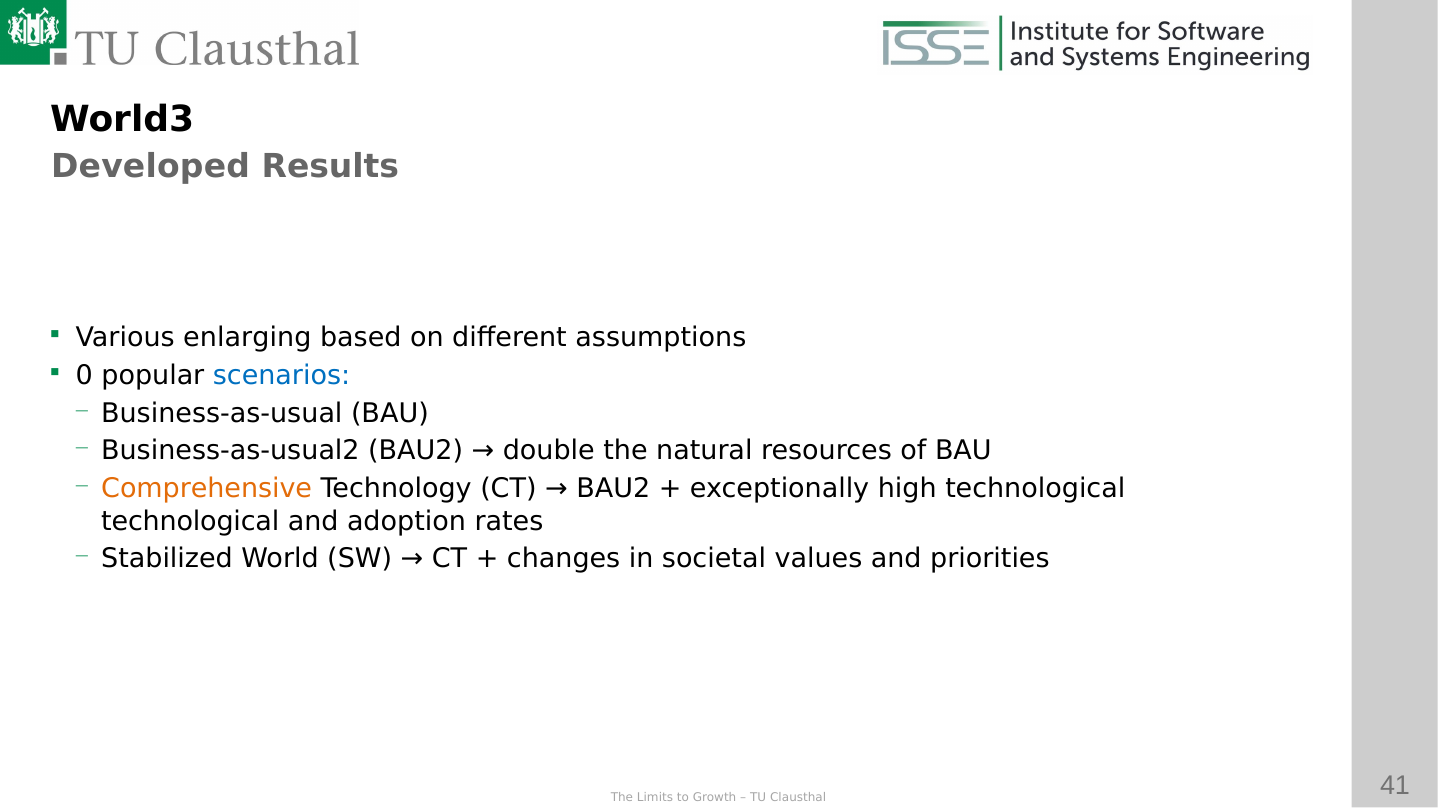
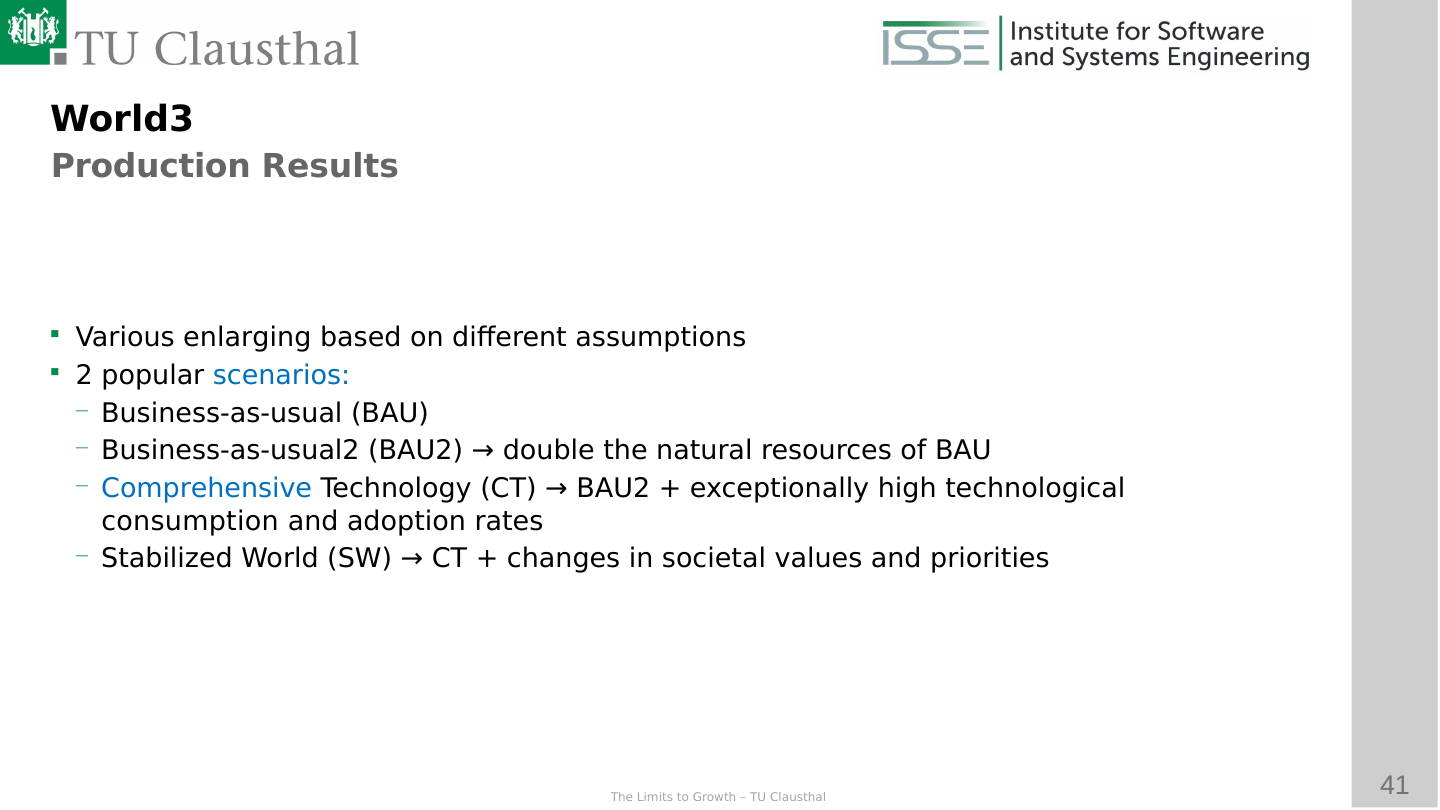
Developed: Developed -> Production
0: 0 -> 2
Comprehensive colour: orange -> blue
technological at (190, 521): technological -> consumption
